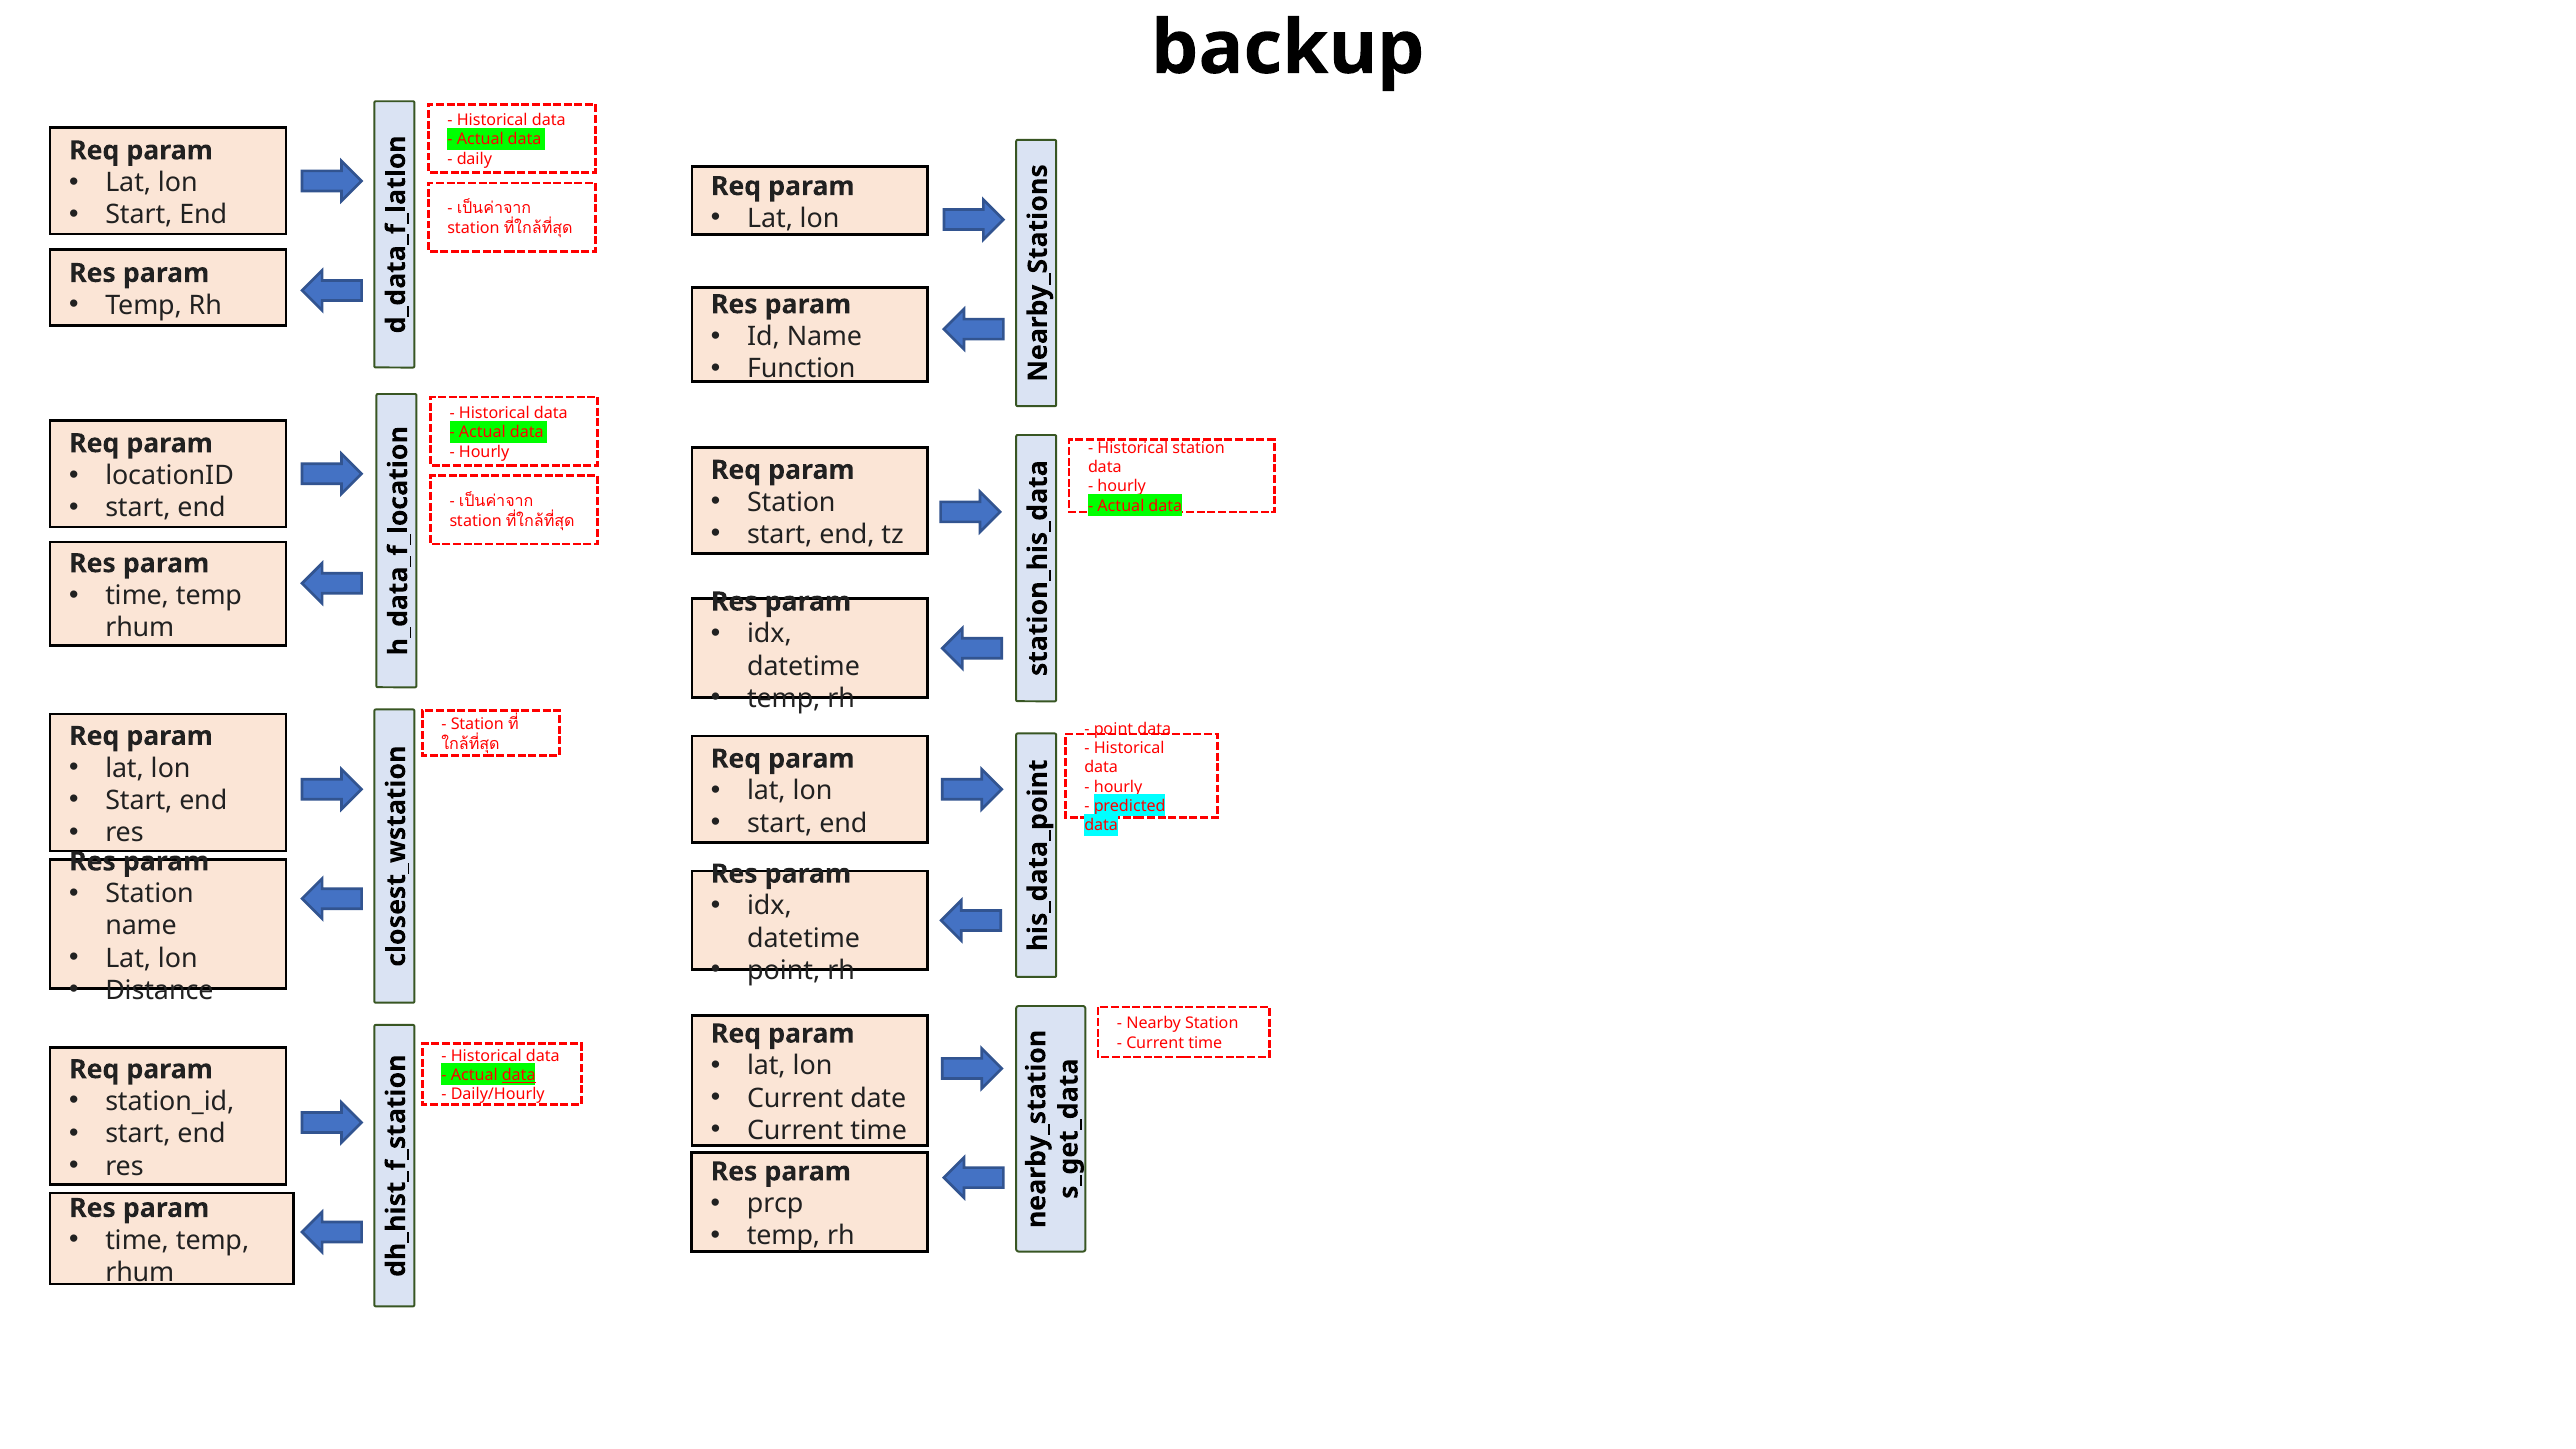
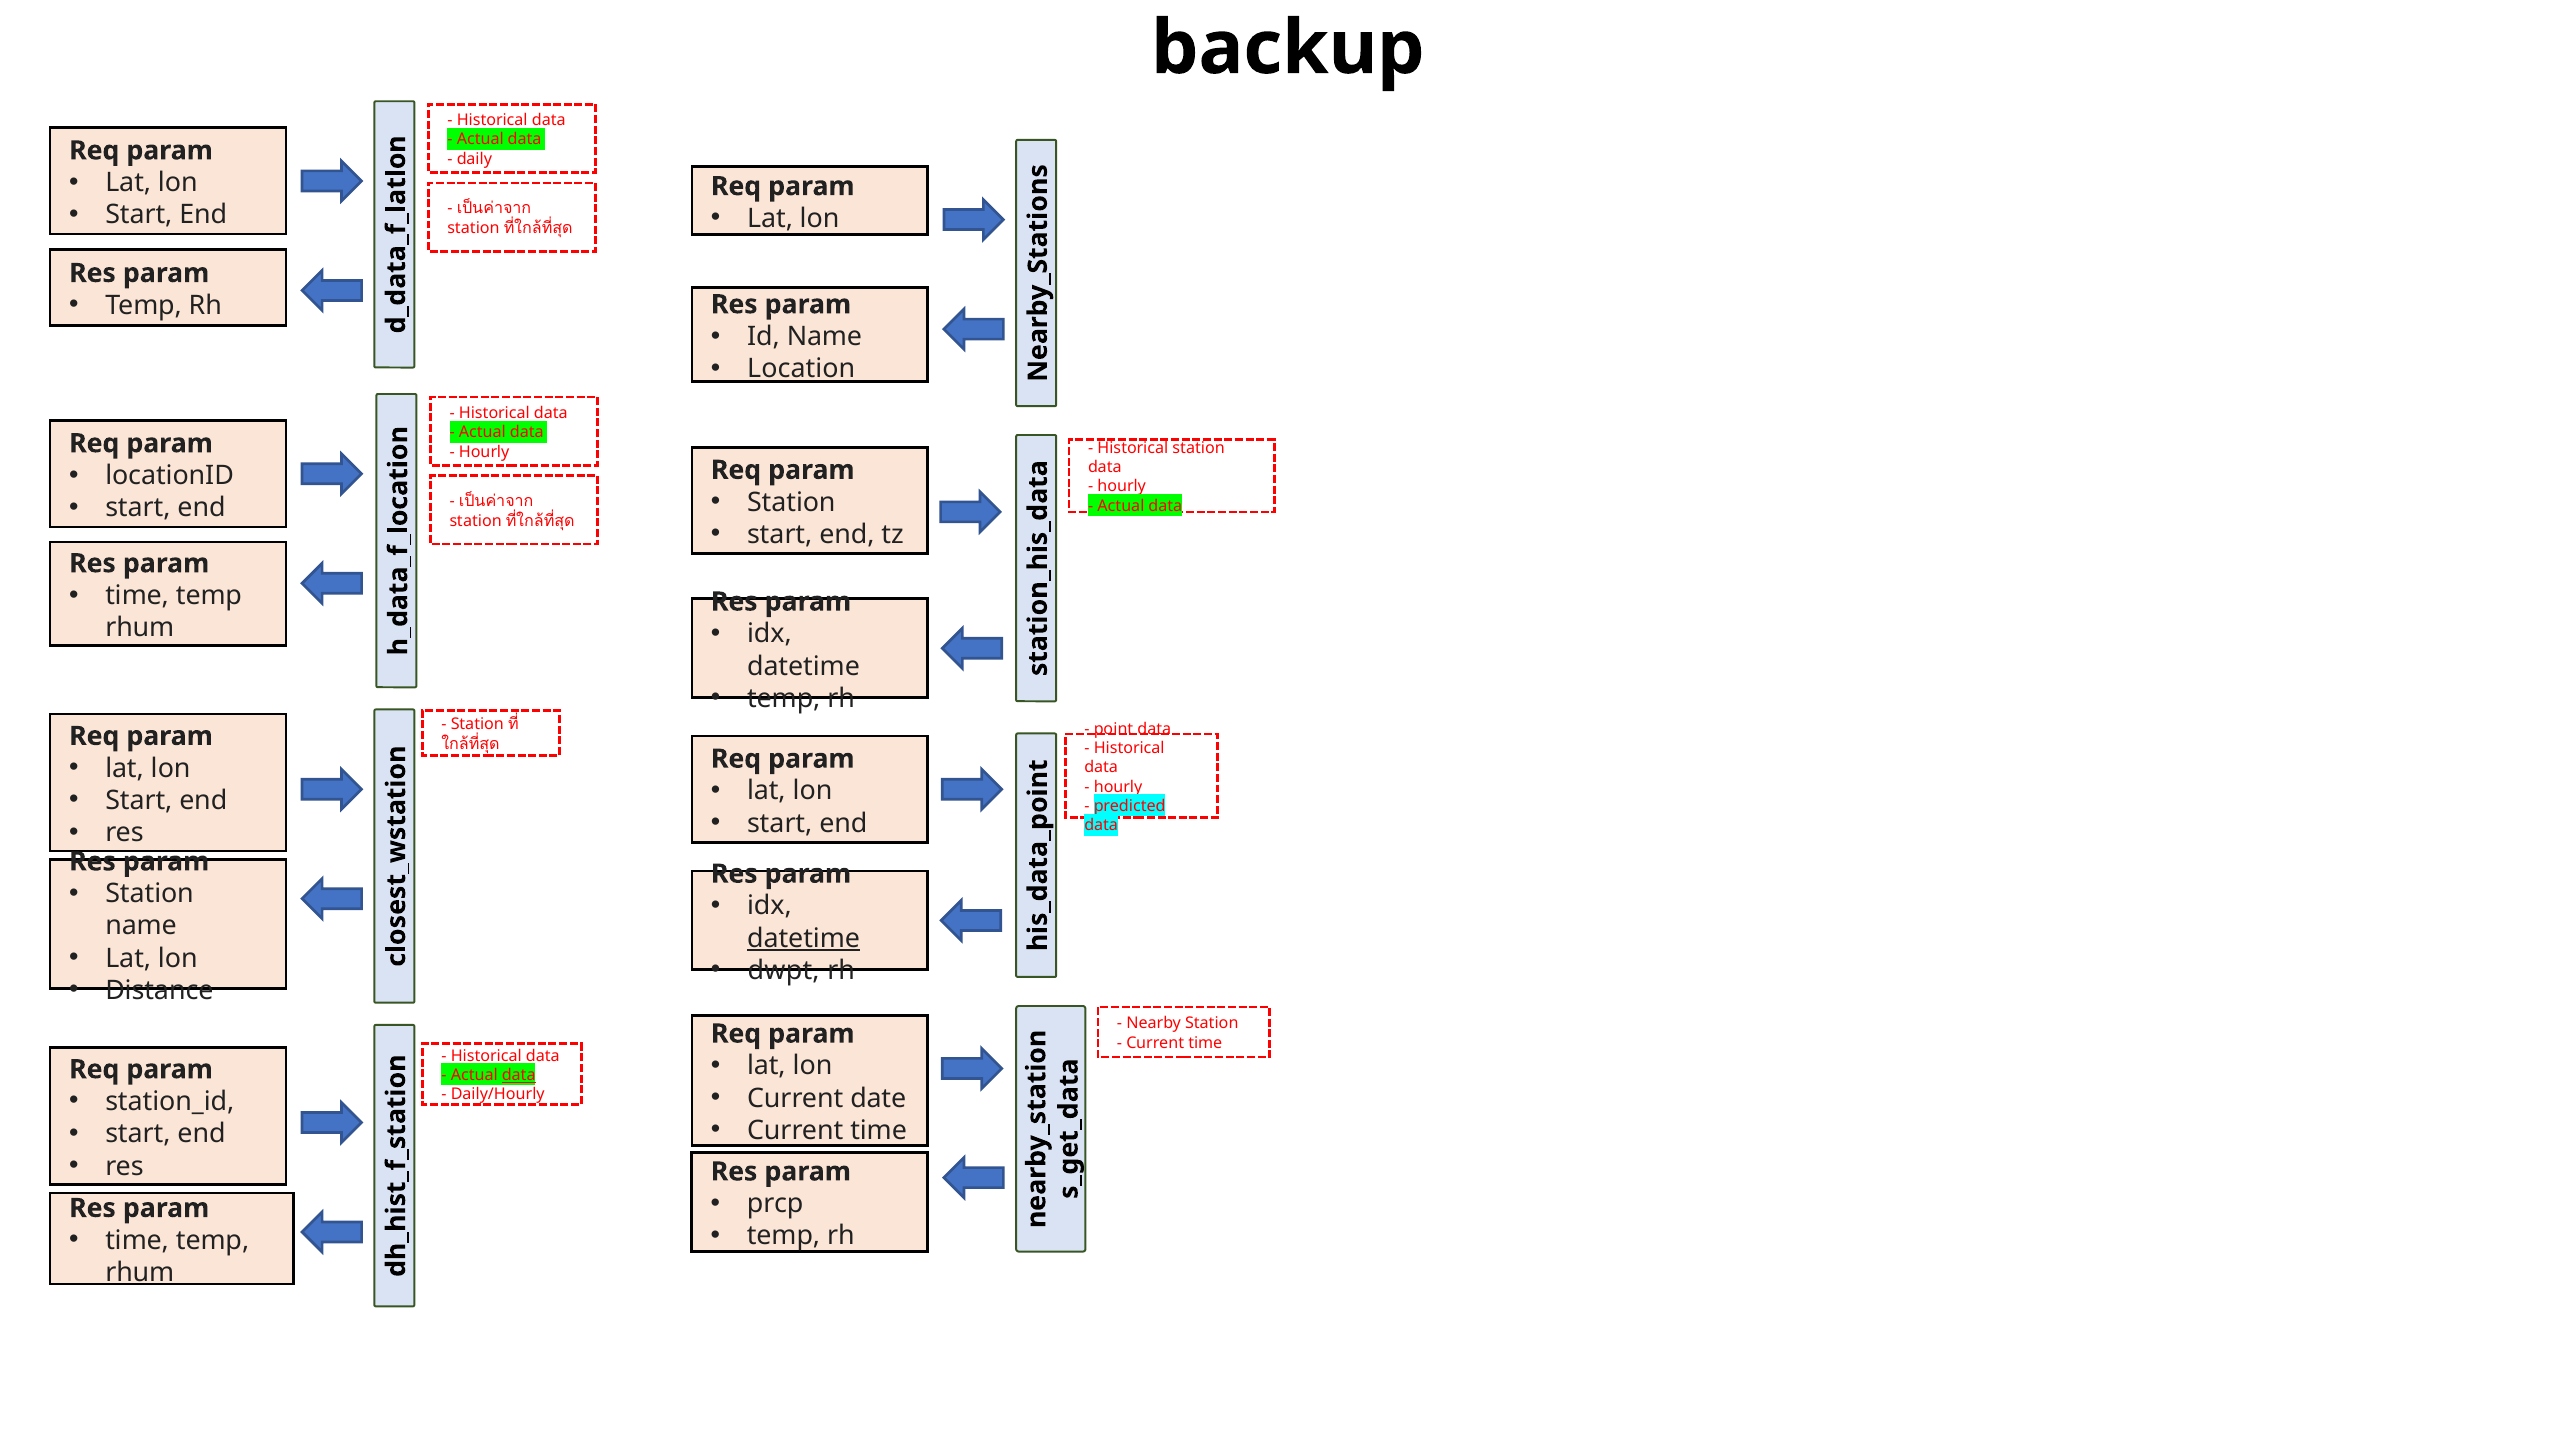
Function: Function -> Location
datetime at (804, 938) underline: none -> present
point at (784, 971): point -> dwpt
